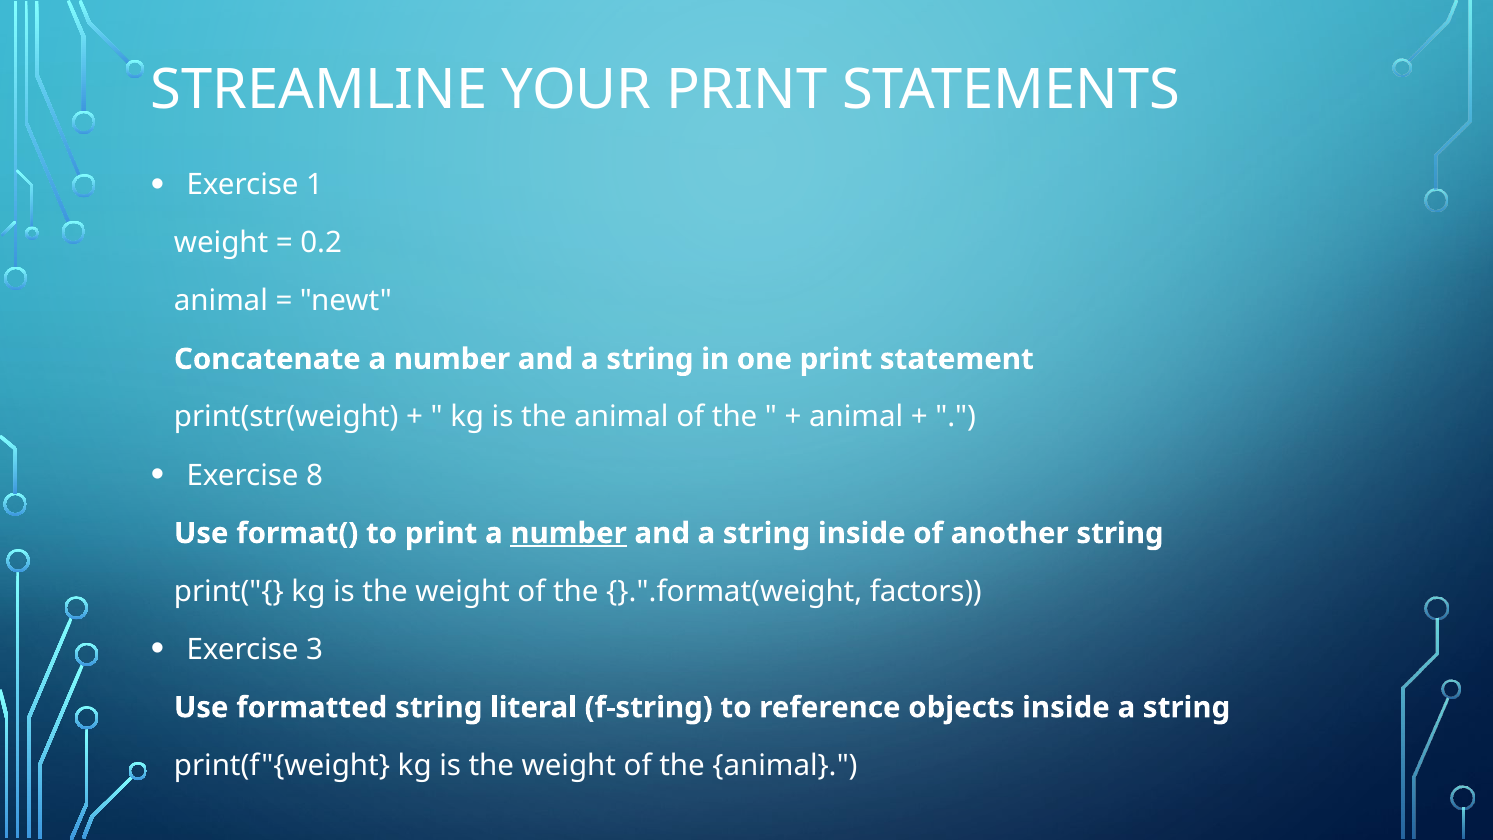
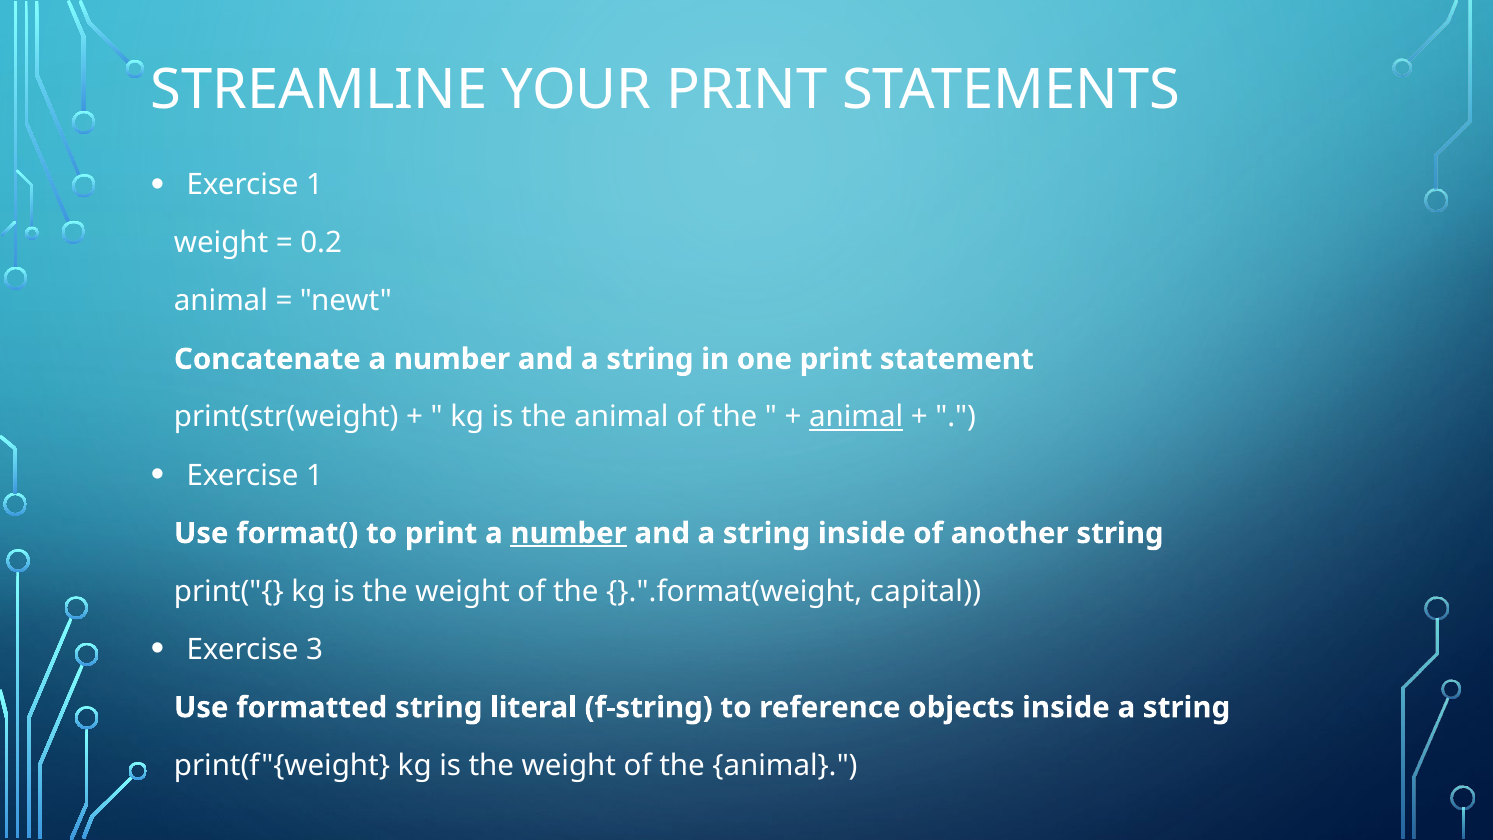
animal at (856, 417) underline: none -> present
8 at (315, 475): 8 -> 1
factors: factors -> capital
